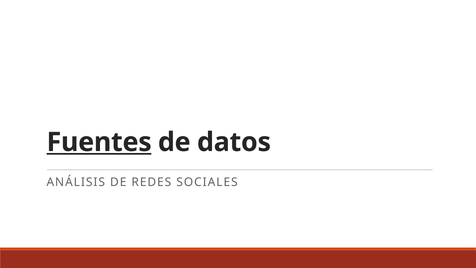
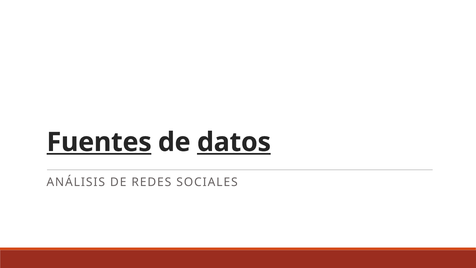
datos underline: none -> present
